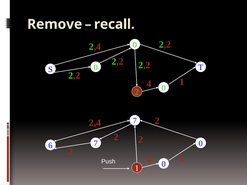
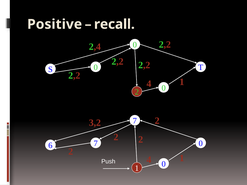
Remove: Remove -> Positive
2,4 at (95, 123): 2,4 -> 3,2
